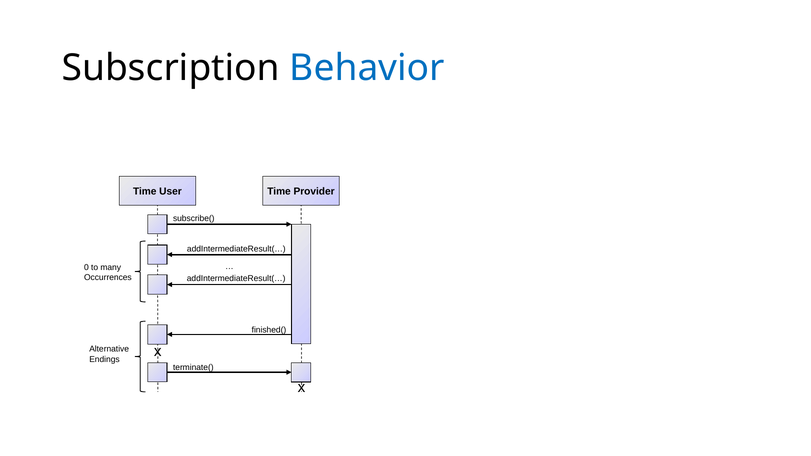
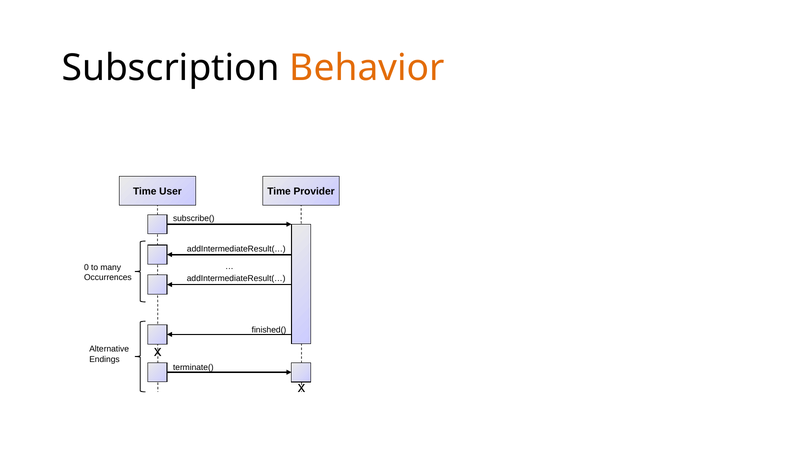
Behavior colour: blue -> orange
